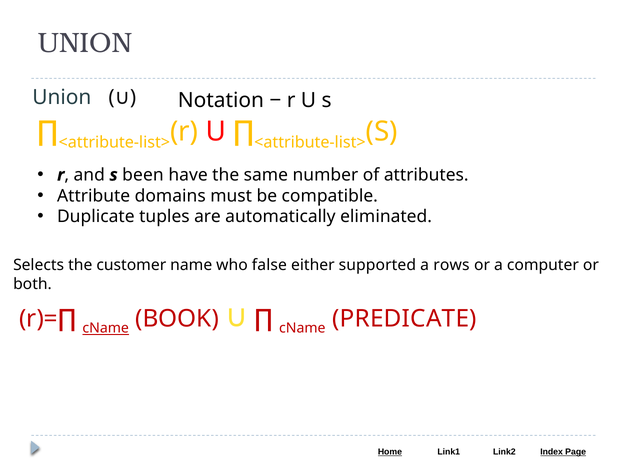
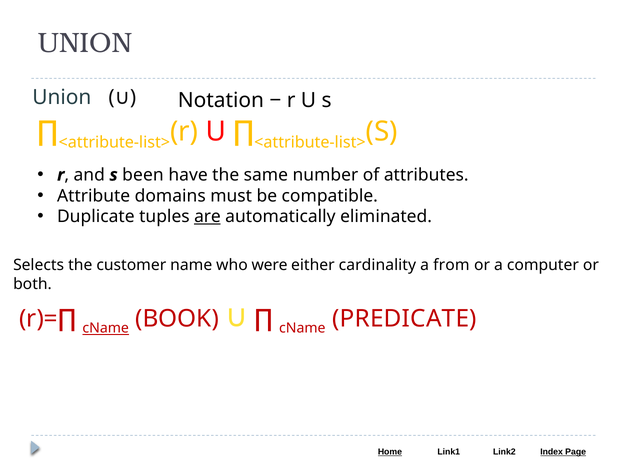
are underline: none -> present
false: false -> were
supported: supported -> cardinality
rows: rows -> from
